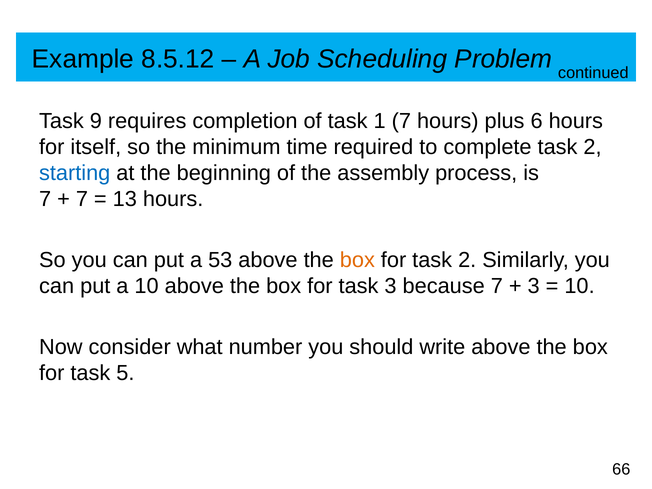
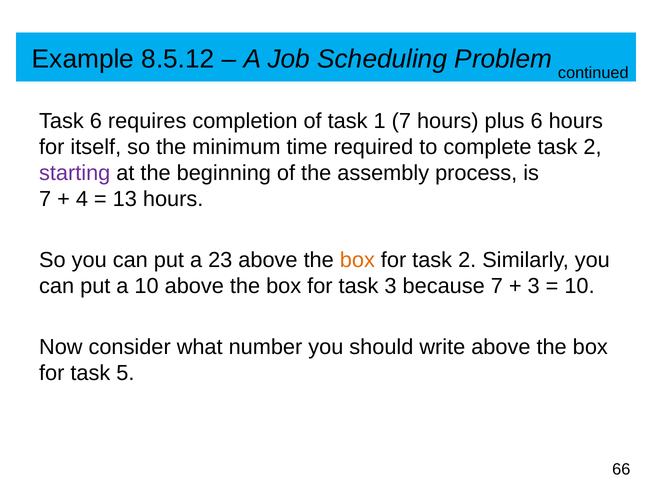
Task 9: 9 -> 6
starting colour: blue -> purple
7 at (82, 199): 7 -> 4
53: 53 -> 23
